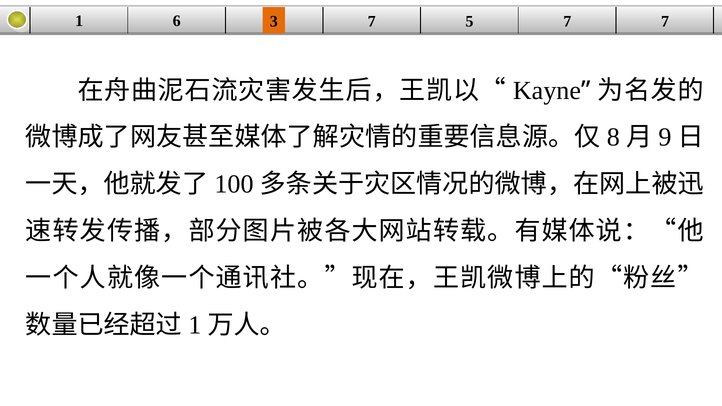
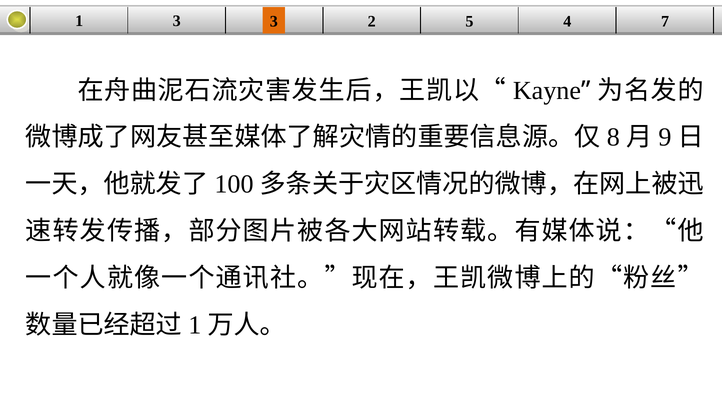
1 6: 6 -> 3
3 7: 7 -> 2
5 7: 7 -> 4
